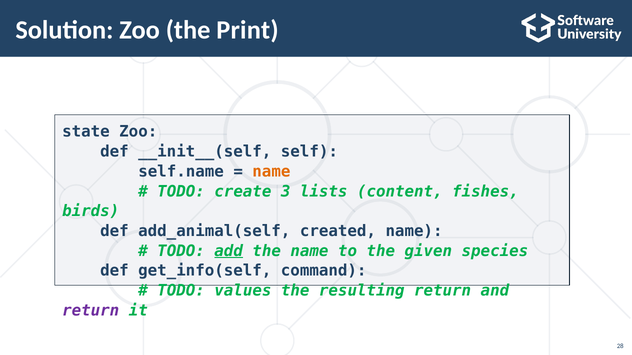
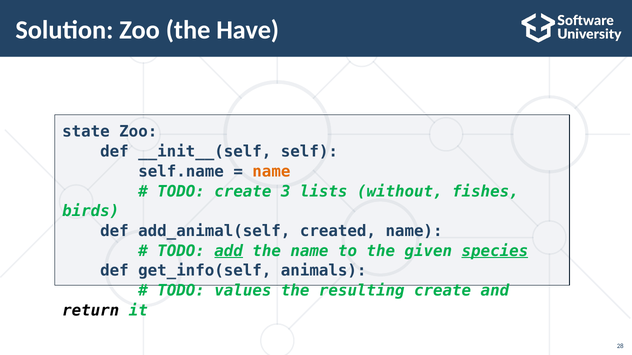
Print: Print -> Have
content: content -> without
species underline: none -> present
command: command -> animals
resulting return: return -> create
return at (91, 311) colour: purple -> black
